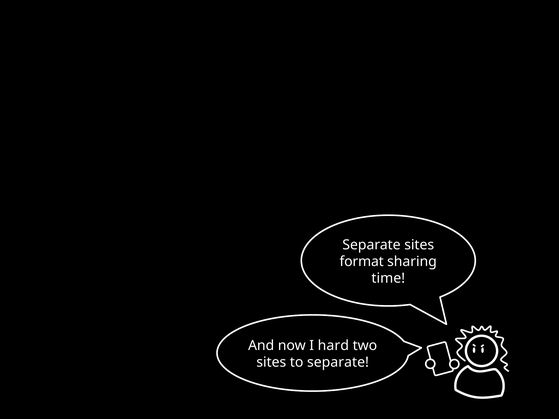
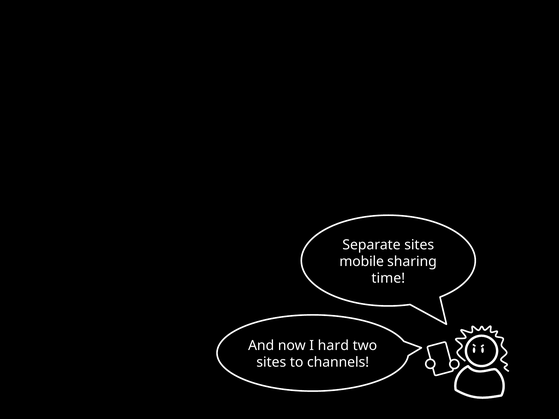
format: format -> mobile
to separate: separate -> channels
